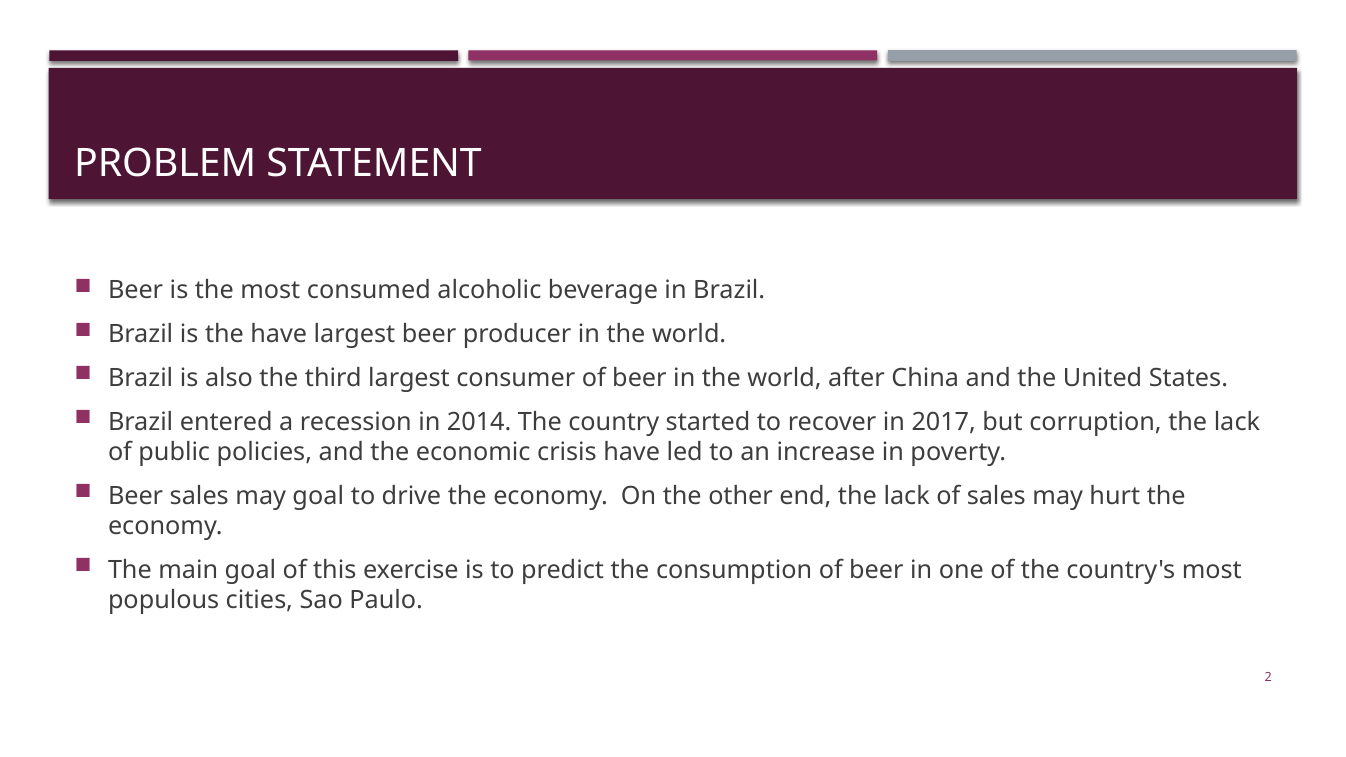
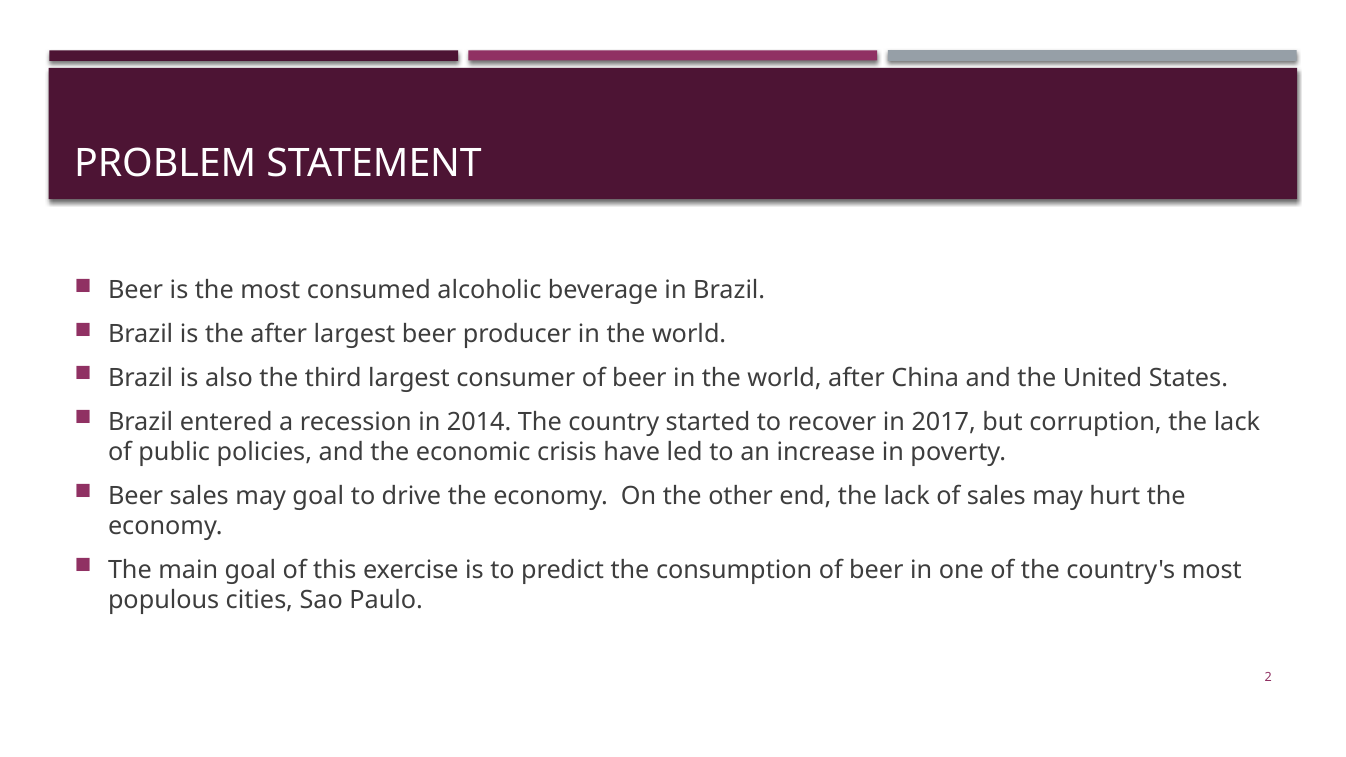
the have: have -> after
